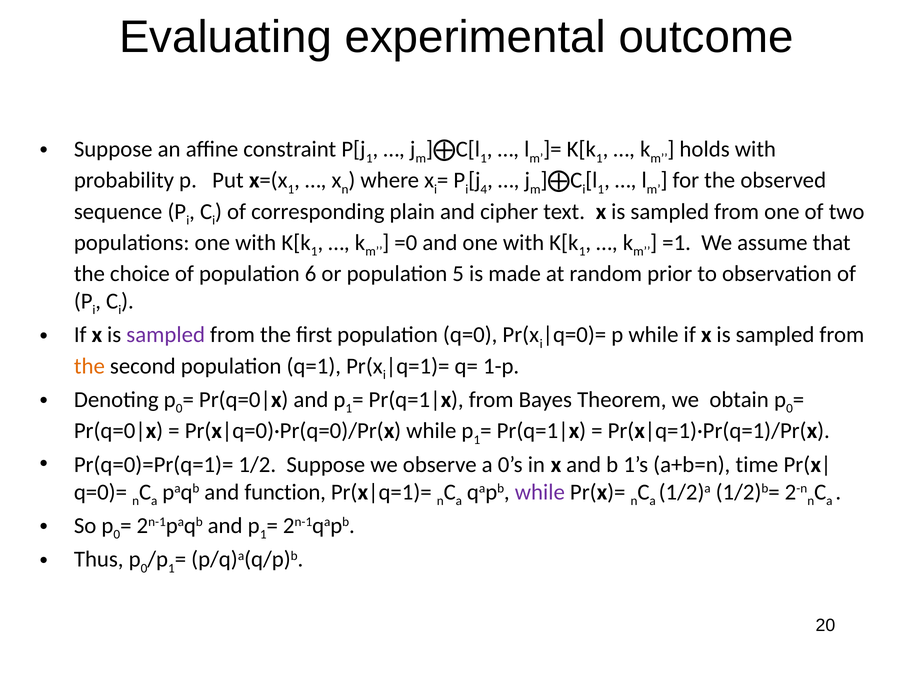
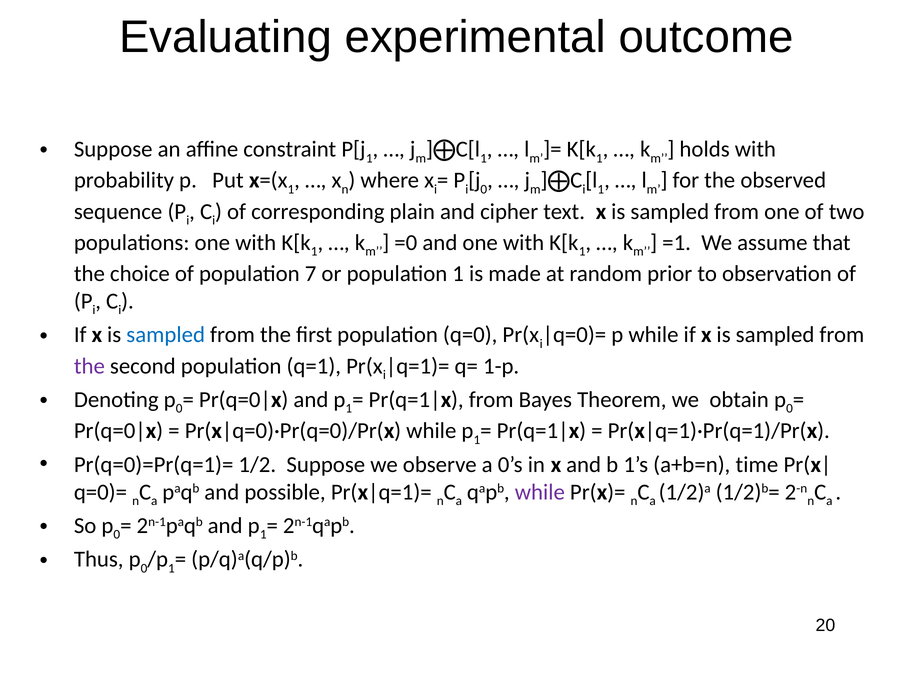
4 at (484, 189): 4 -> 0
6: 6 -> 7
population 5: 5 -> 1
sampled at (166, 335) colour: purple -> blue
the at (89, 366) colour: orange -> purple
function: function -> possible
